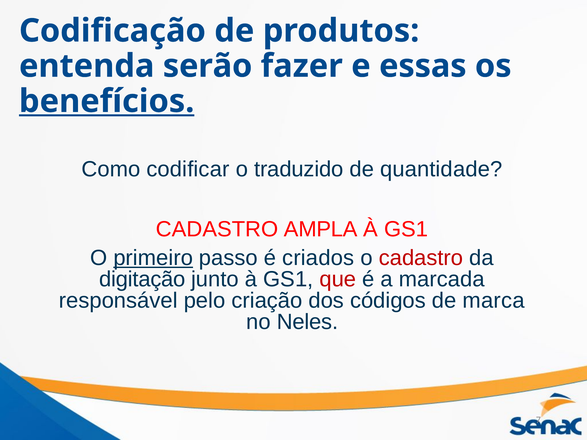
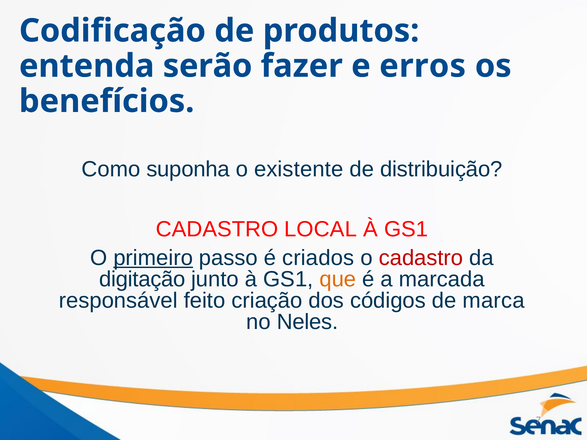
essas: essas -> erros
benefícios underline: present -> none
codificar: codificar -> suponha
traduzido: traduzido -> existente
quantidade: quantidade -> distribuição
AMPLA: AMPLA -> LOCAL
que colour: red -> orange
pelo: pelo -> feito
